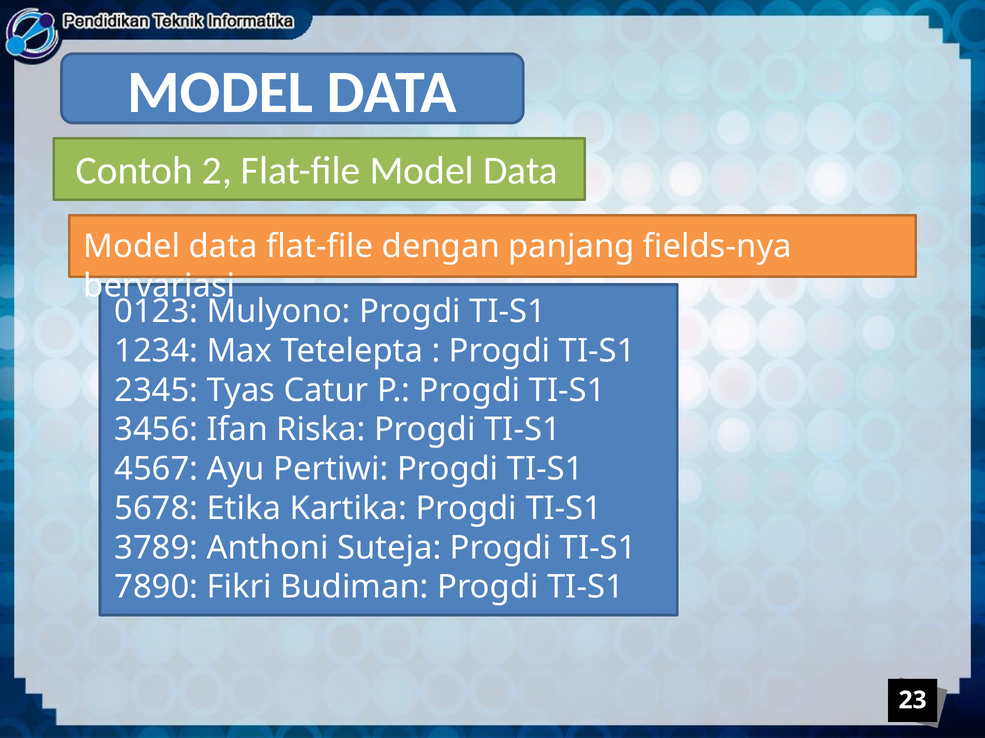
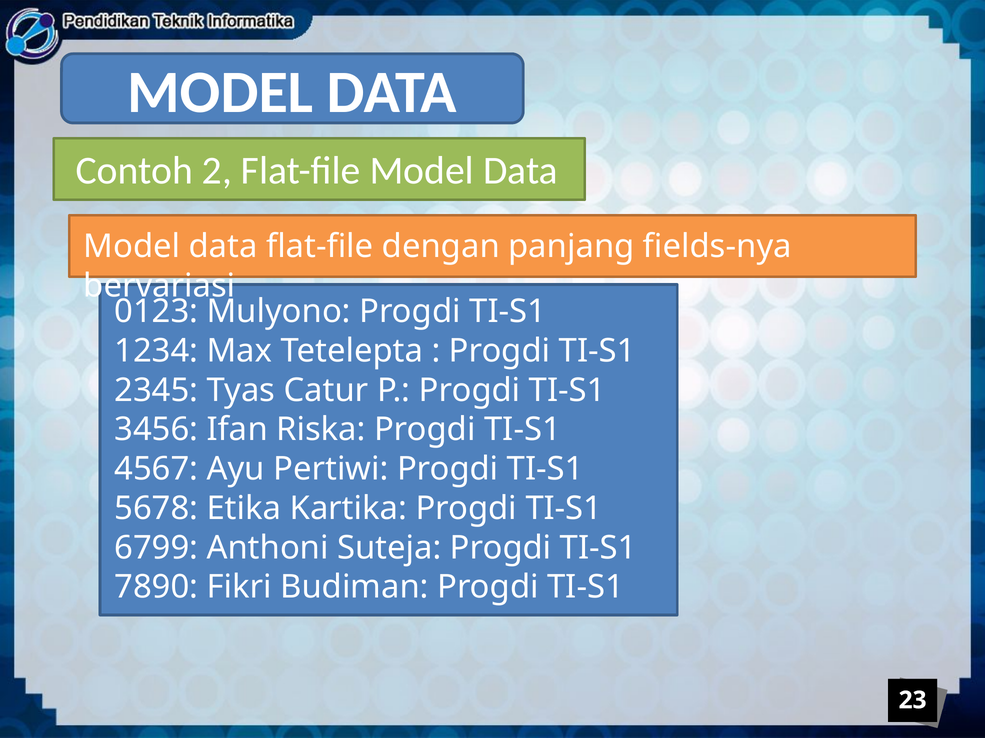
3789: 3789 -> 6799
